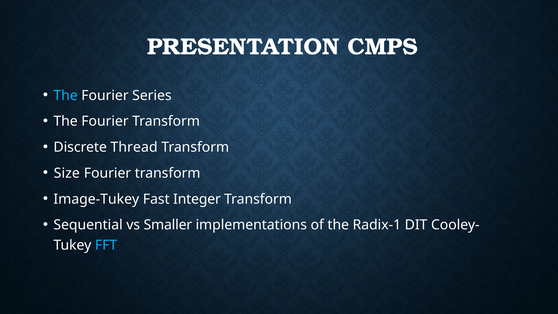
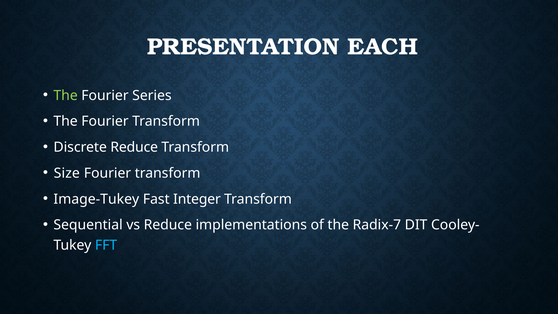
CMPS: CMPS -> EACH
The at (66, 95) colour: light blue -> light green
Discrete Thread: Thread -> Reduce
vs Smaller: Smaller -> Reduce
Radix-1: Radix-1 -> Radix-7
